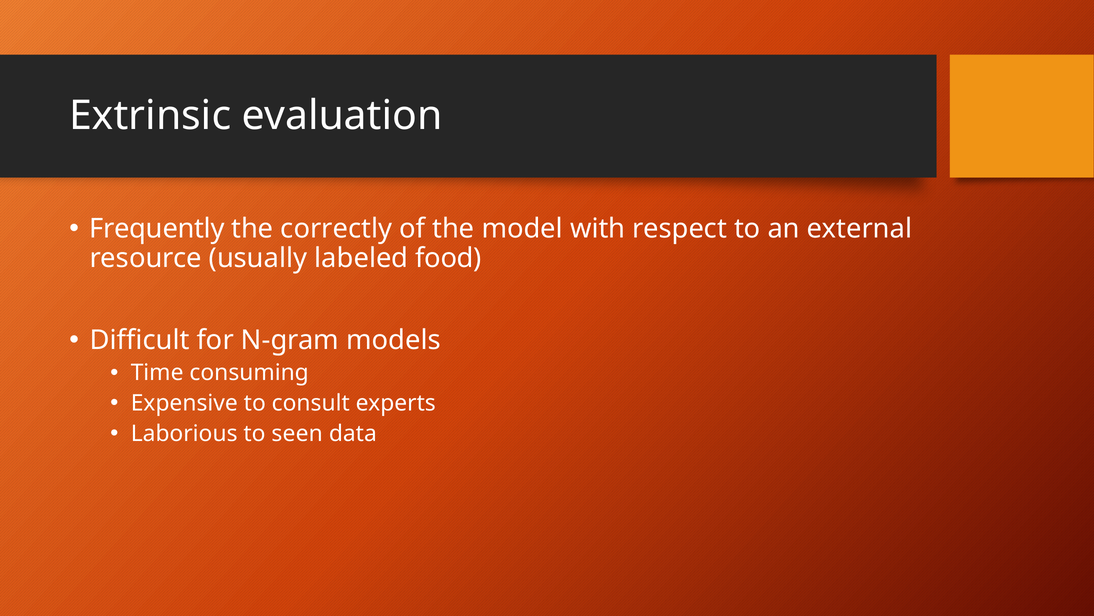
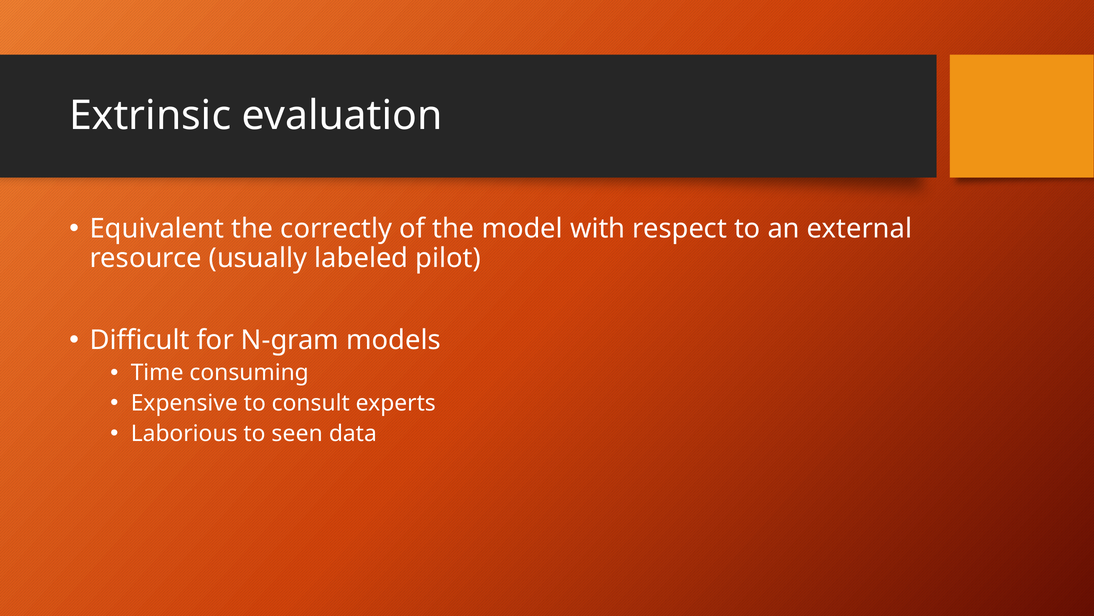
Frequently: Frequently -> Equivalent
food: food -> pilot
